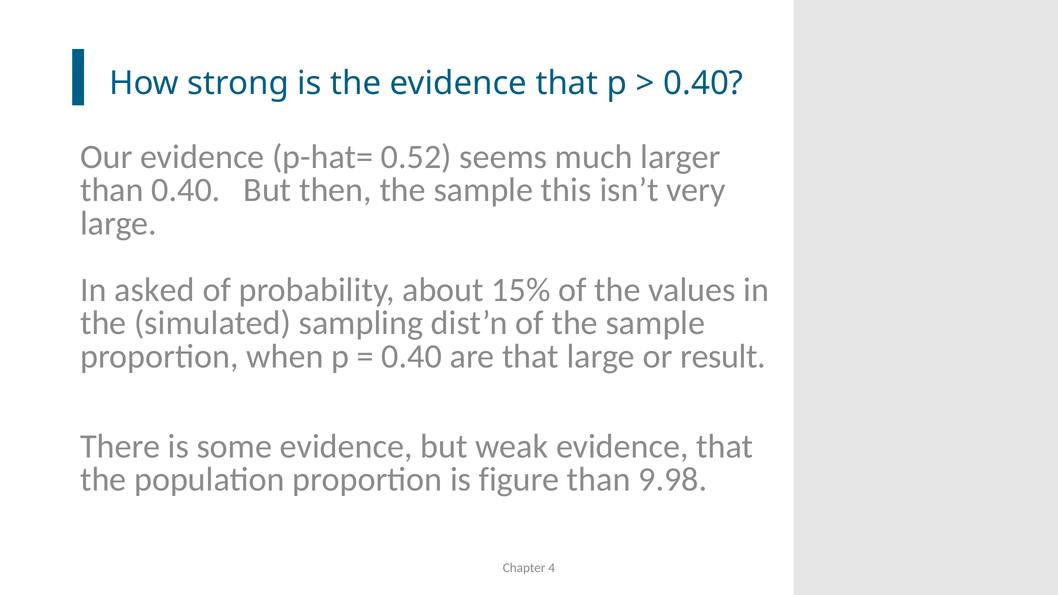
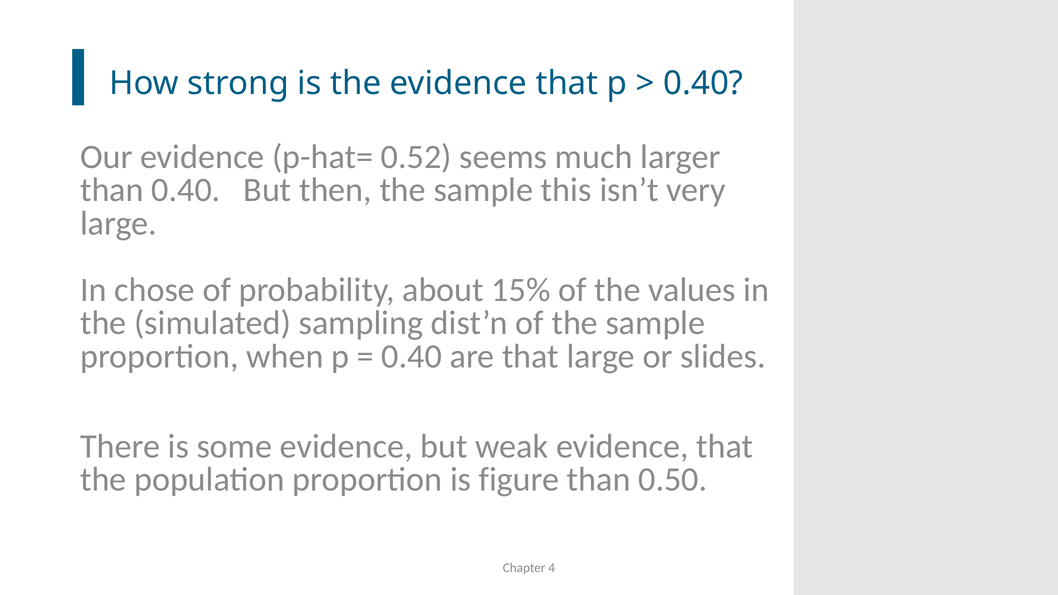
asked: asked -> chose
result: result -> slides
9.98: 9.98 -> 0.50
